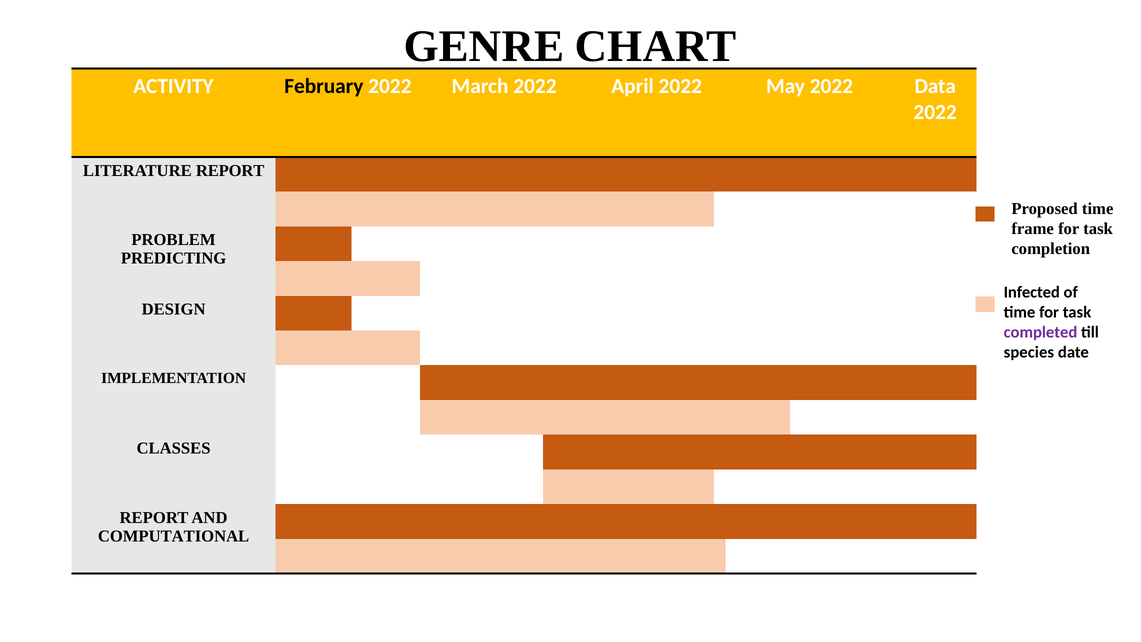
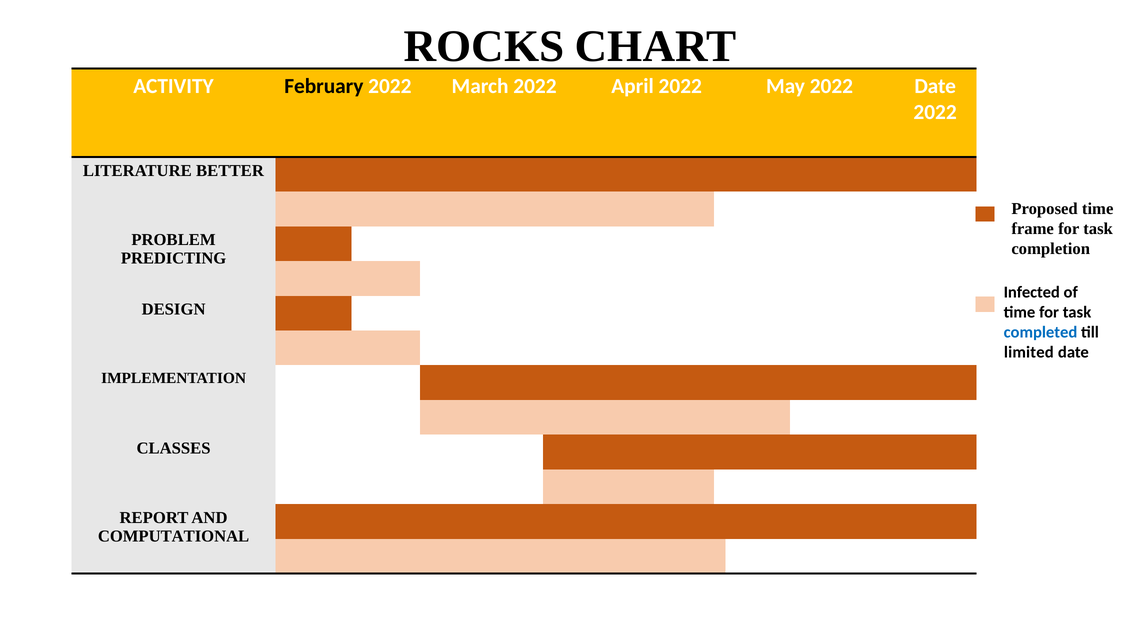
GENRE: GENRE -> ROCKS
2022 Data: Data -> Date
LITERATURE REPORT: REPORT -> BETTER
completed colour: purple -> blue
species: species -> limited
